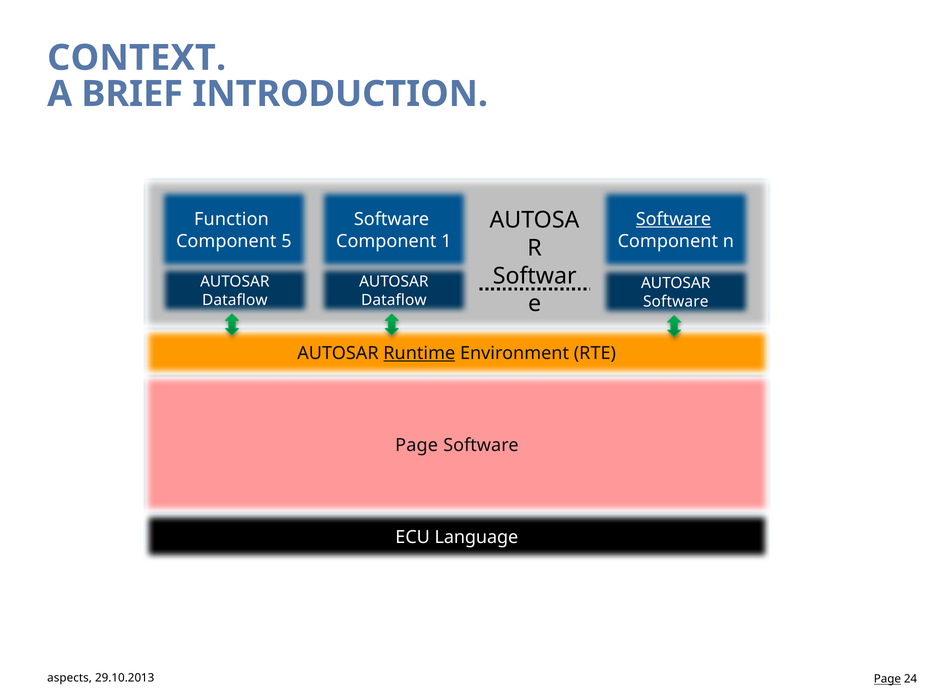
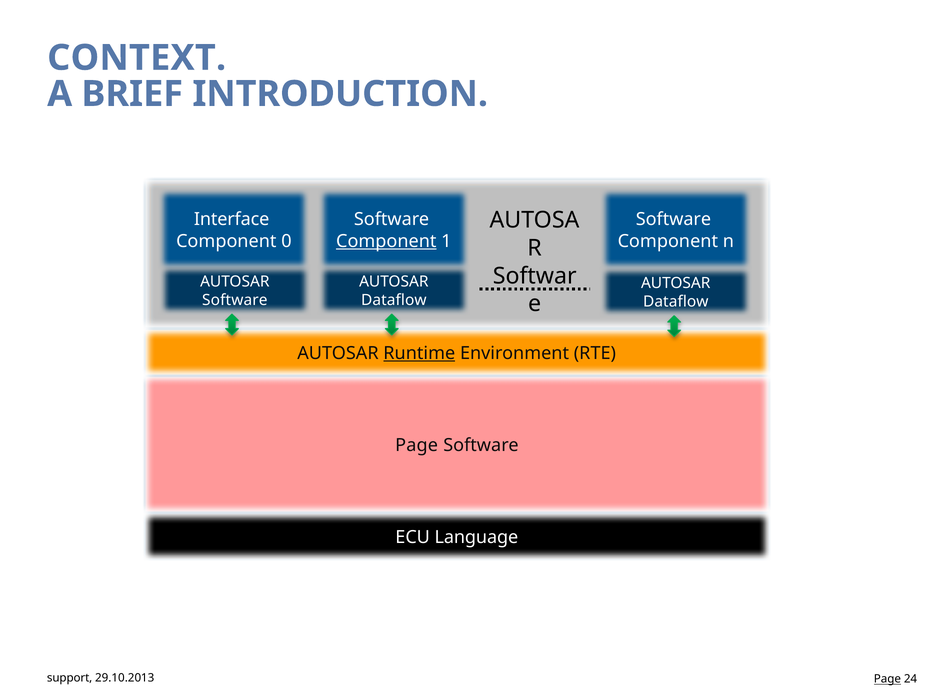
Function: Function -> Interface
Software at (673, 219) underline: present -> none
5: 5 -> 0
Component at (386, 241) underline: none -> present
Dataflow at (235, 300): Dataflow -> Software
Software at (676, 302): Software -> Dataflow
aspects: aspects -> support
